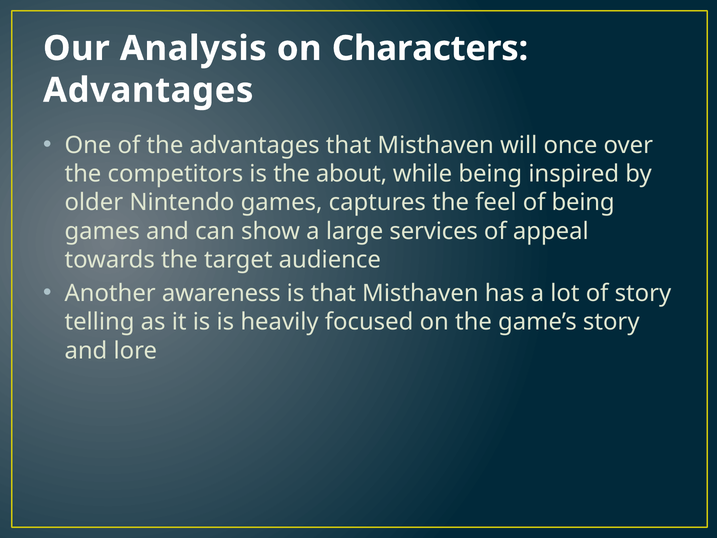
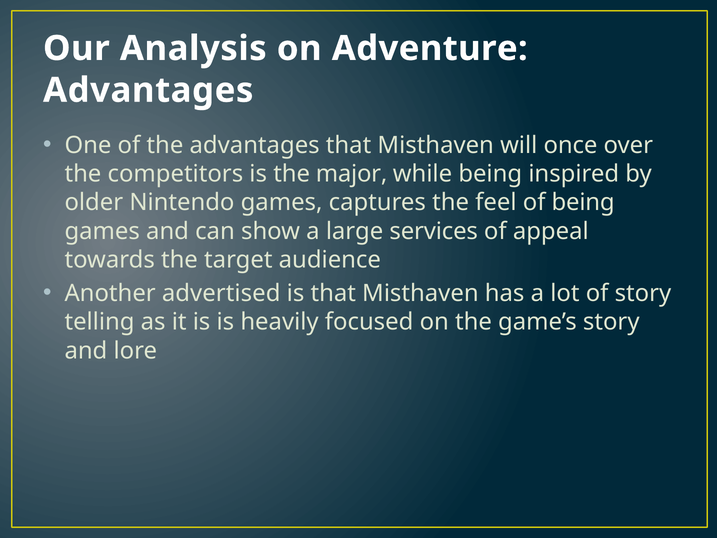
Characters: Characters -> Adventure
about: about -> major
awareness: awareness -> advertised
